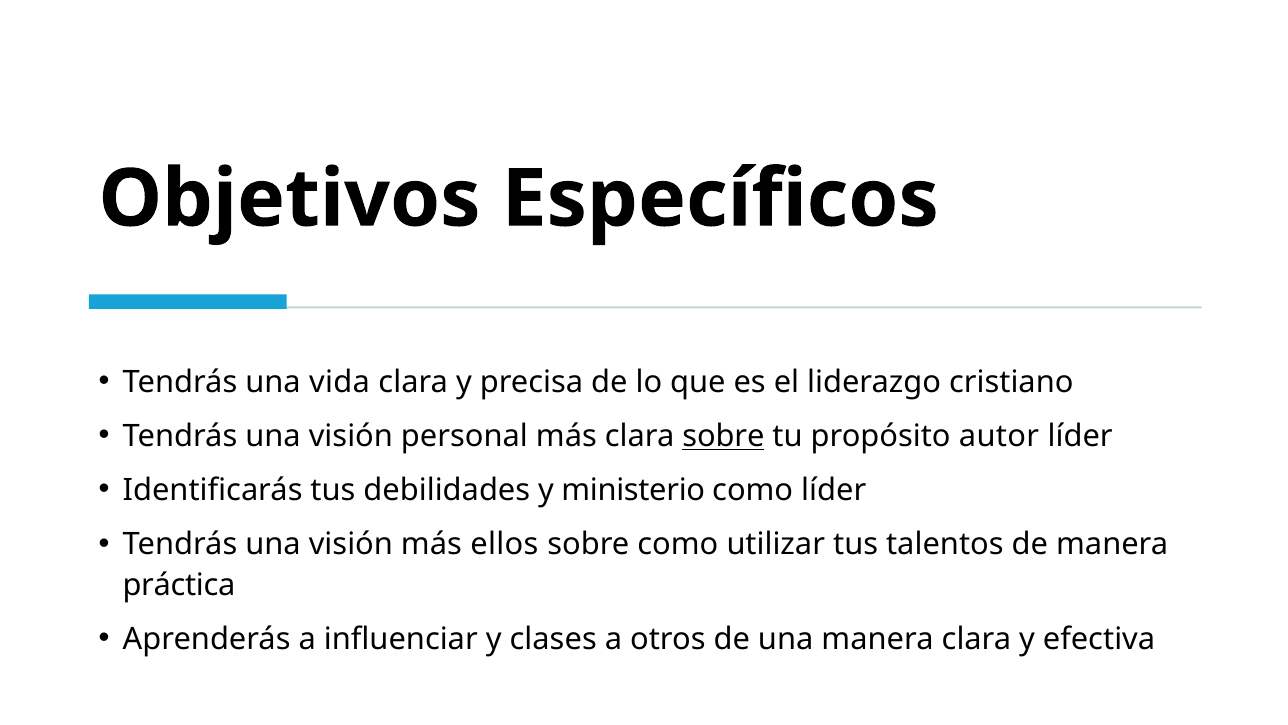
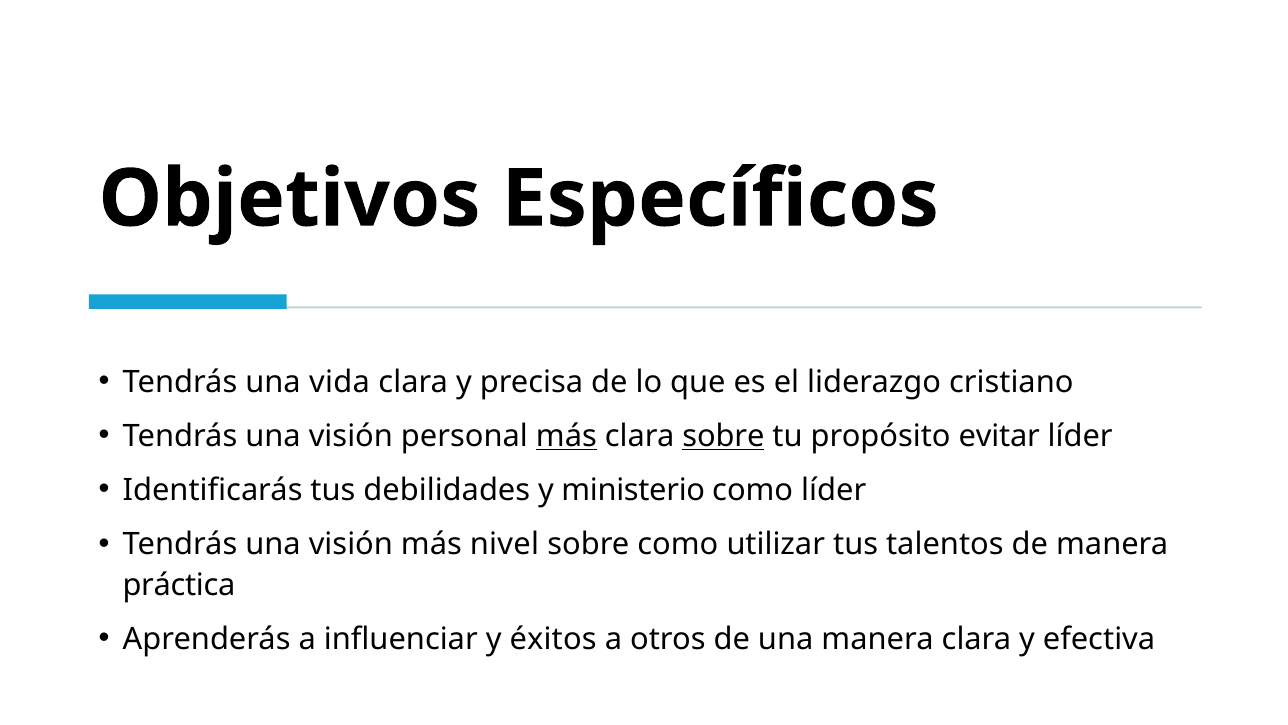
más at (566, 436) underline: none -> present
autor: autor -> evitar
ellos: ellos -> nivel
clases: clases -> éxitos
